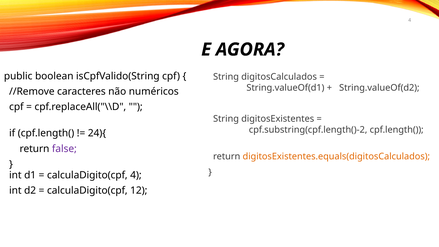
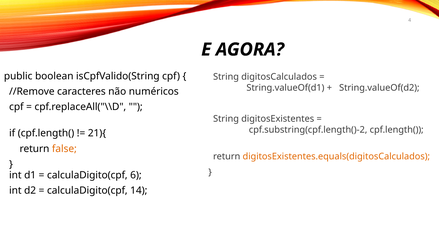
24){: 24){ -> 21){
false colour: purple -> orange
calculaDigito(cpf 4: 4 -> 6
12: 12 -> 14
